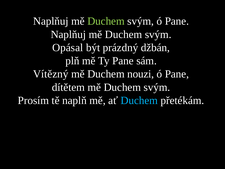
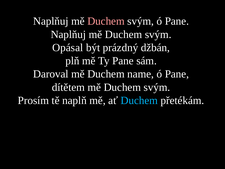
Duchem at (106, 21) colour: light green -> pink
Vítězný: Vítězný -> Daroval
nouzi: nouzi -> name
